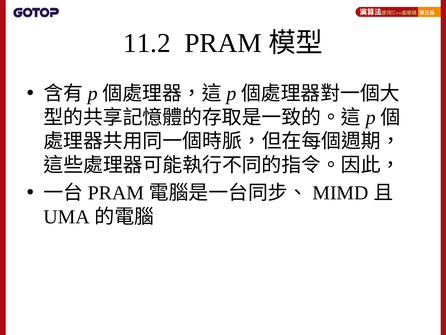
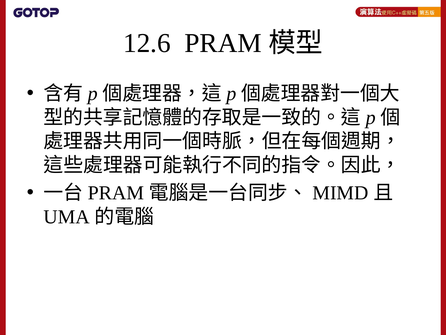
11.2: 11.2 -> 12.6
